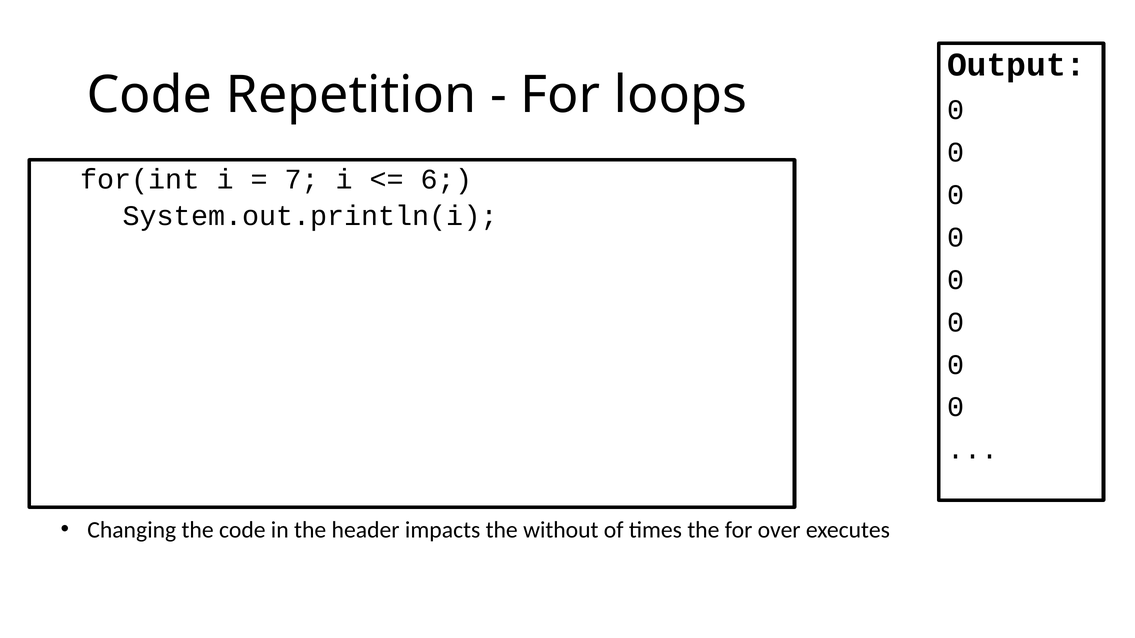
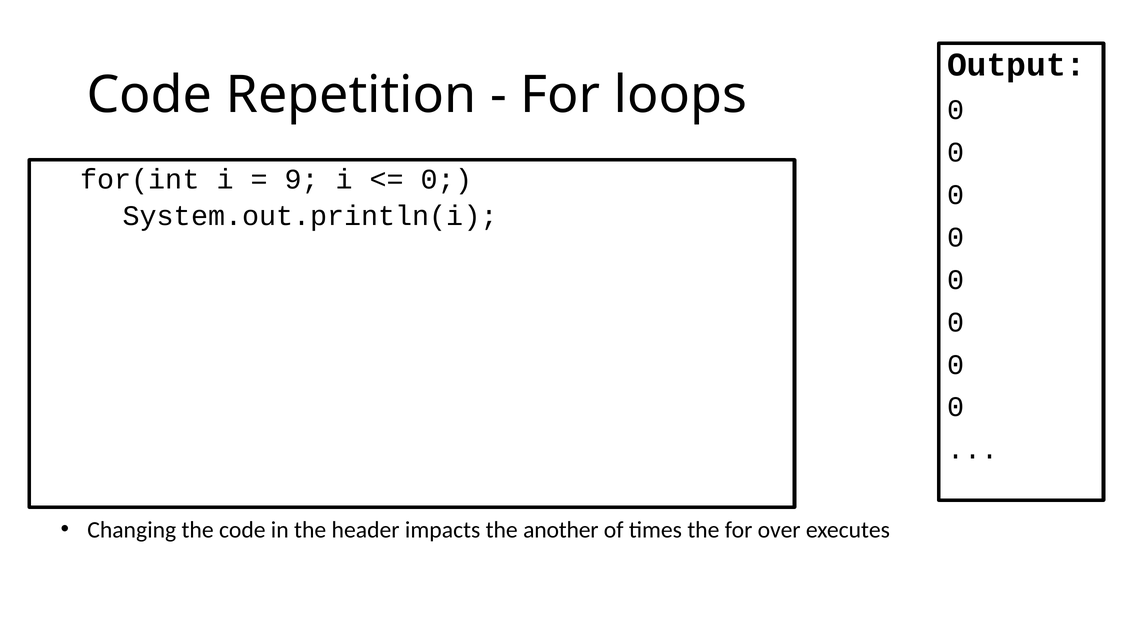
7: 7 -> 9
6 at (447, 179): 6 -> 0
without: without -> another
